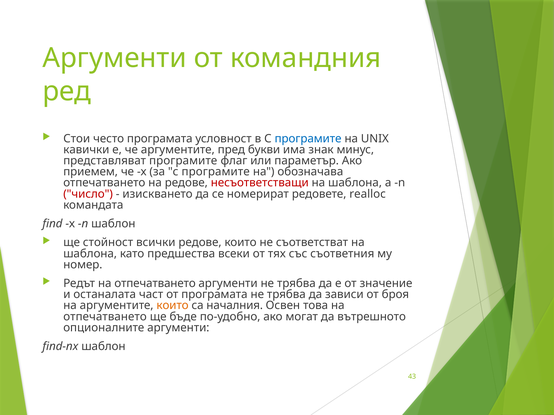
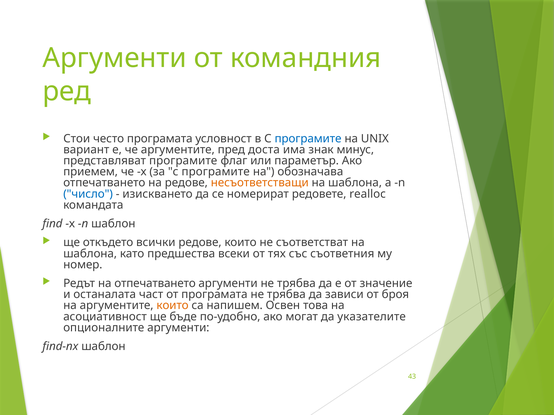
кавички: кавички -> вариант
букви: букви -> доста
несъответстващи colour: red -> orange
число colour: red -> blue
стойност: стойност -> откъдето
началния: началния -> напишем
отпечатването at (105, 317): отпечатването -> асоциативност
вътрешното: вътрешното -> указателите
